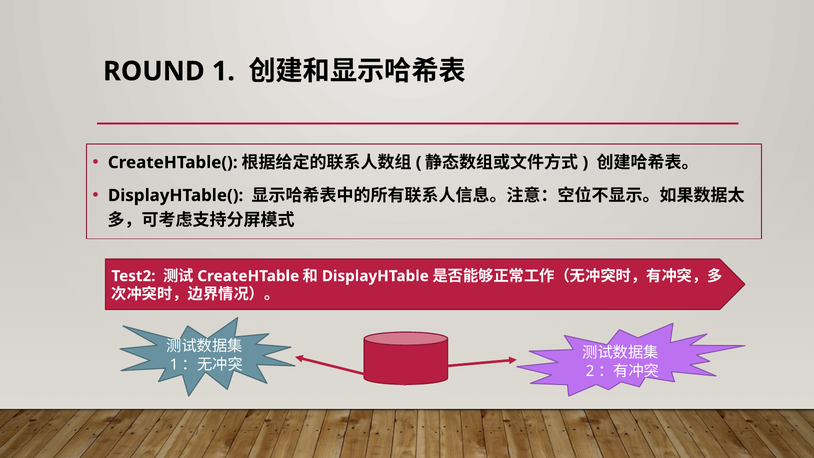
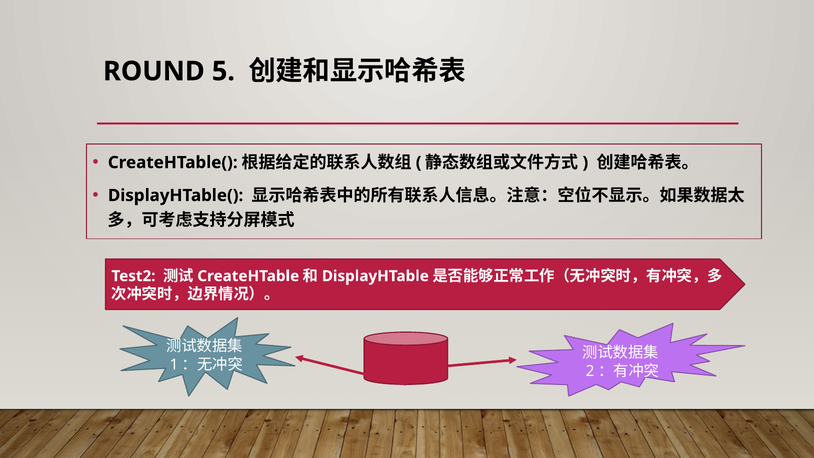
1: 1 -> 5
